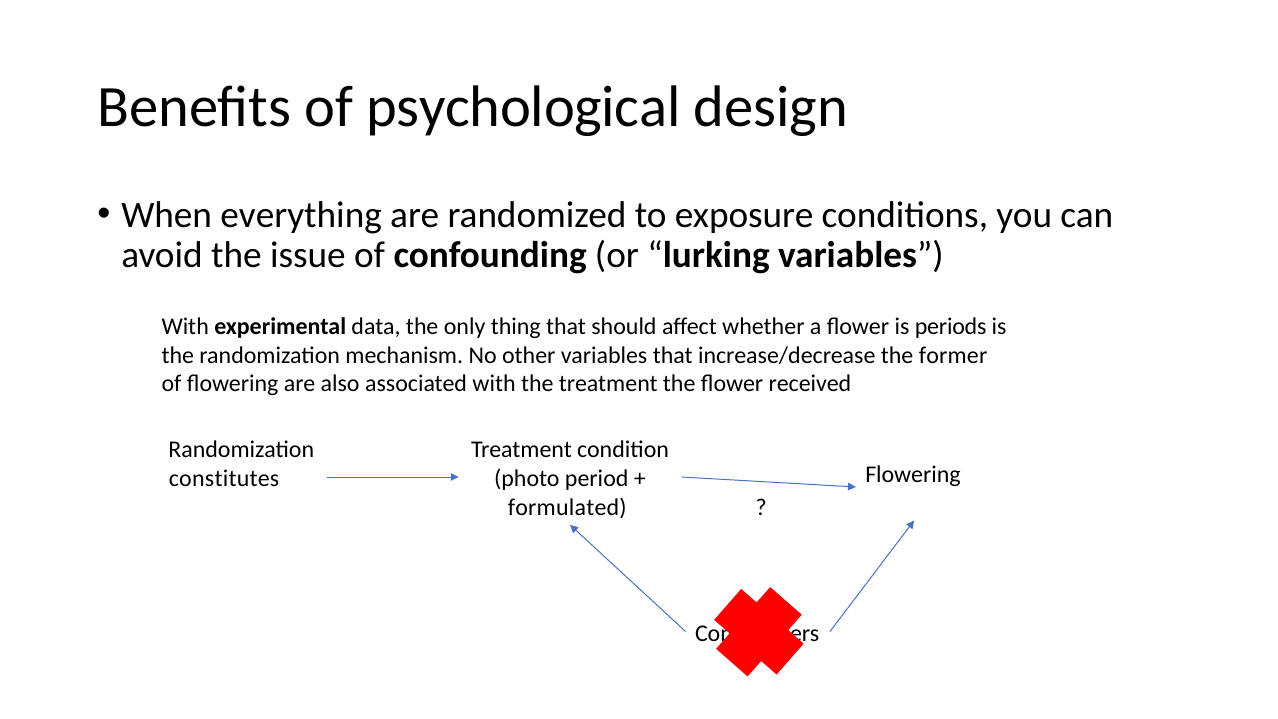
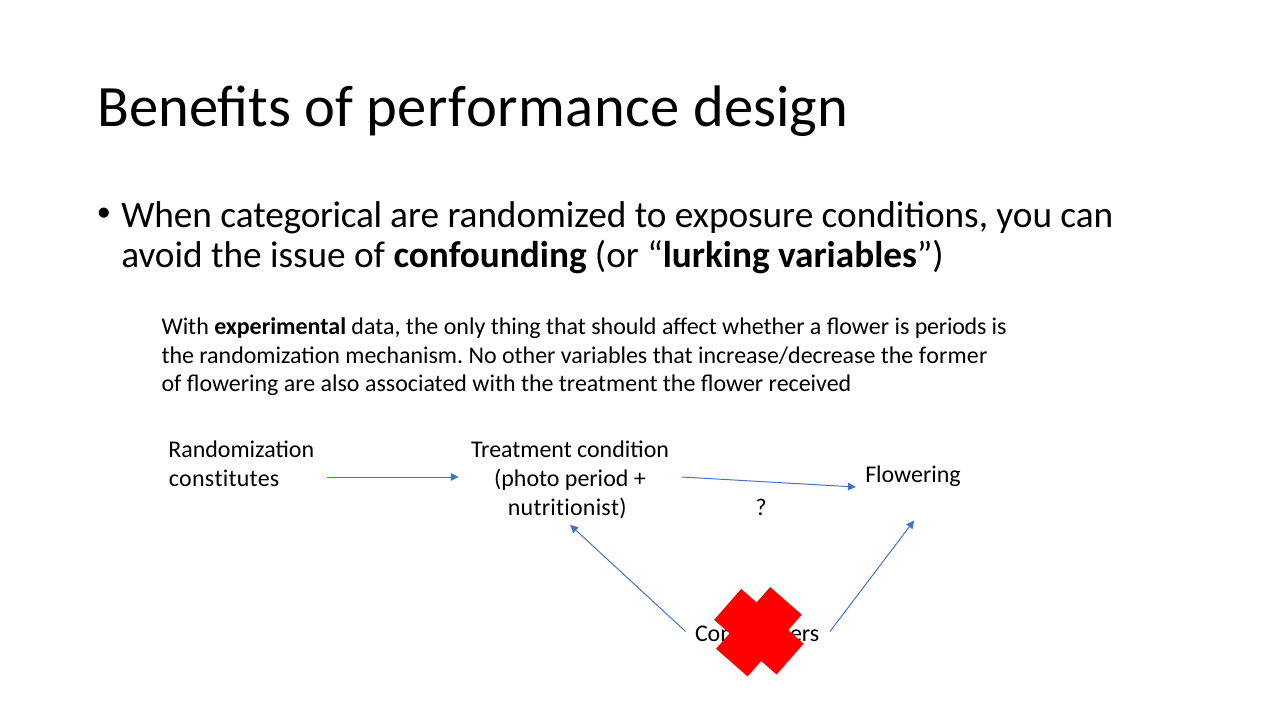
psychological: psychological -> performance
everything: everything -> categorical
formulated: formulated -> nutritionist
